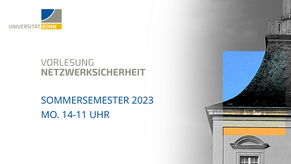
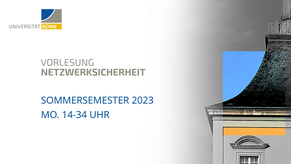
14-11: 14-11 -> 14-34
